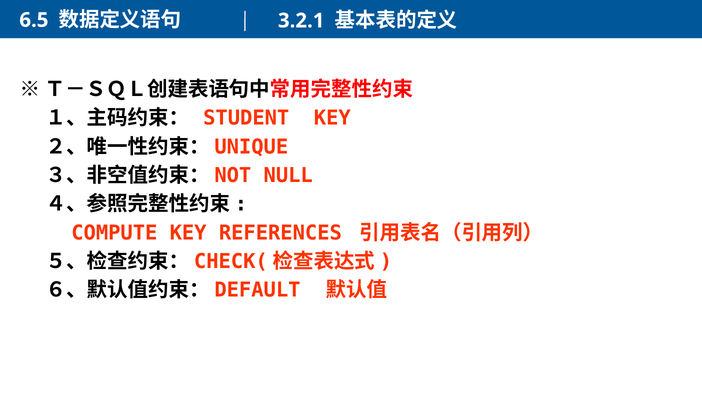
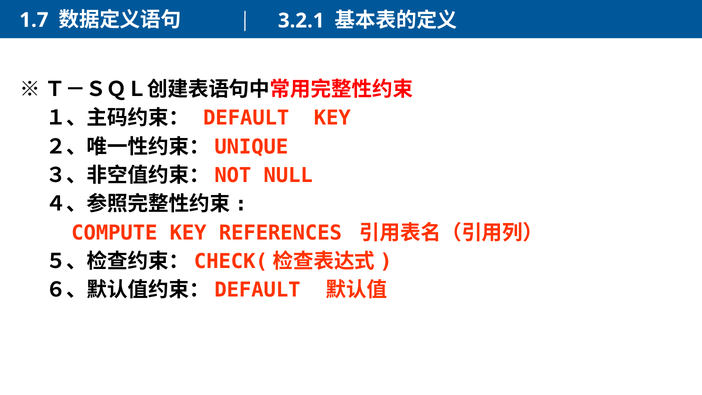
6.5: 6.5 -> 1.7
STUDENT: STUDENT -> DEFAULT
